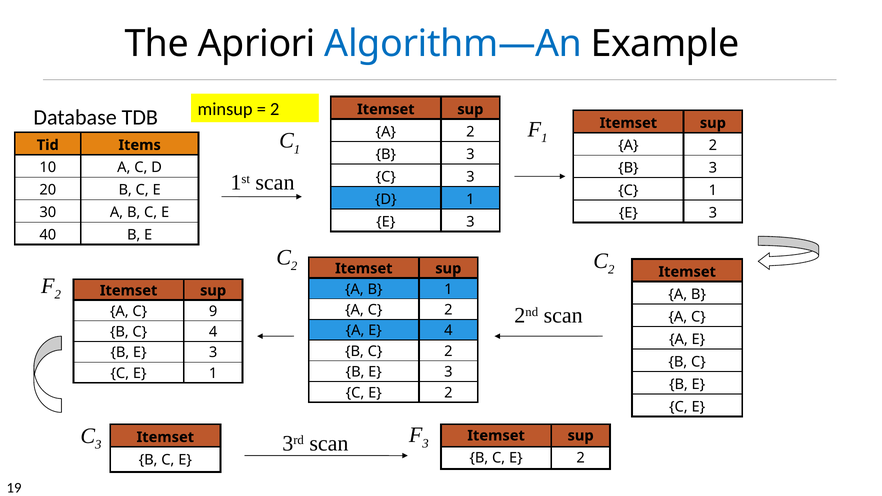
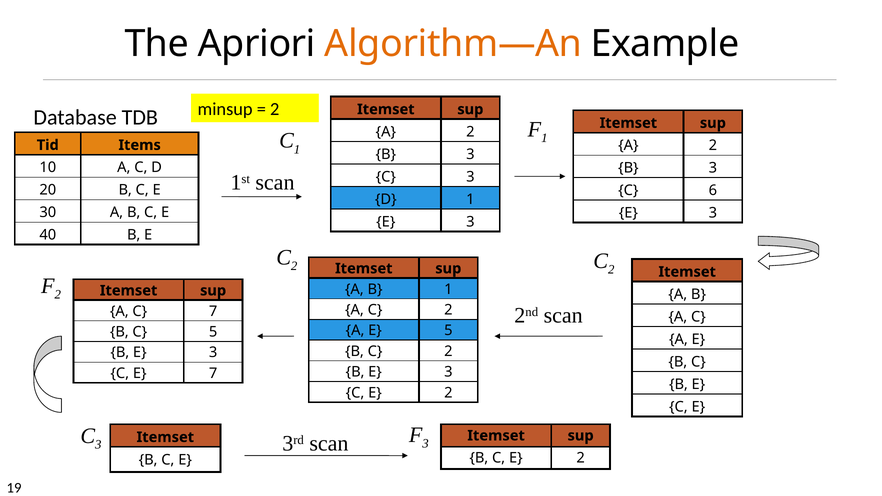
Algorithm—An colour: blue -> orange
1 at (713, 190): 1 -> 6
C 9: 9 -> 7
E 4: 4 -> 5
C 4: 4 -> 5
E 1: 1 -> 7
